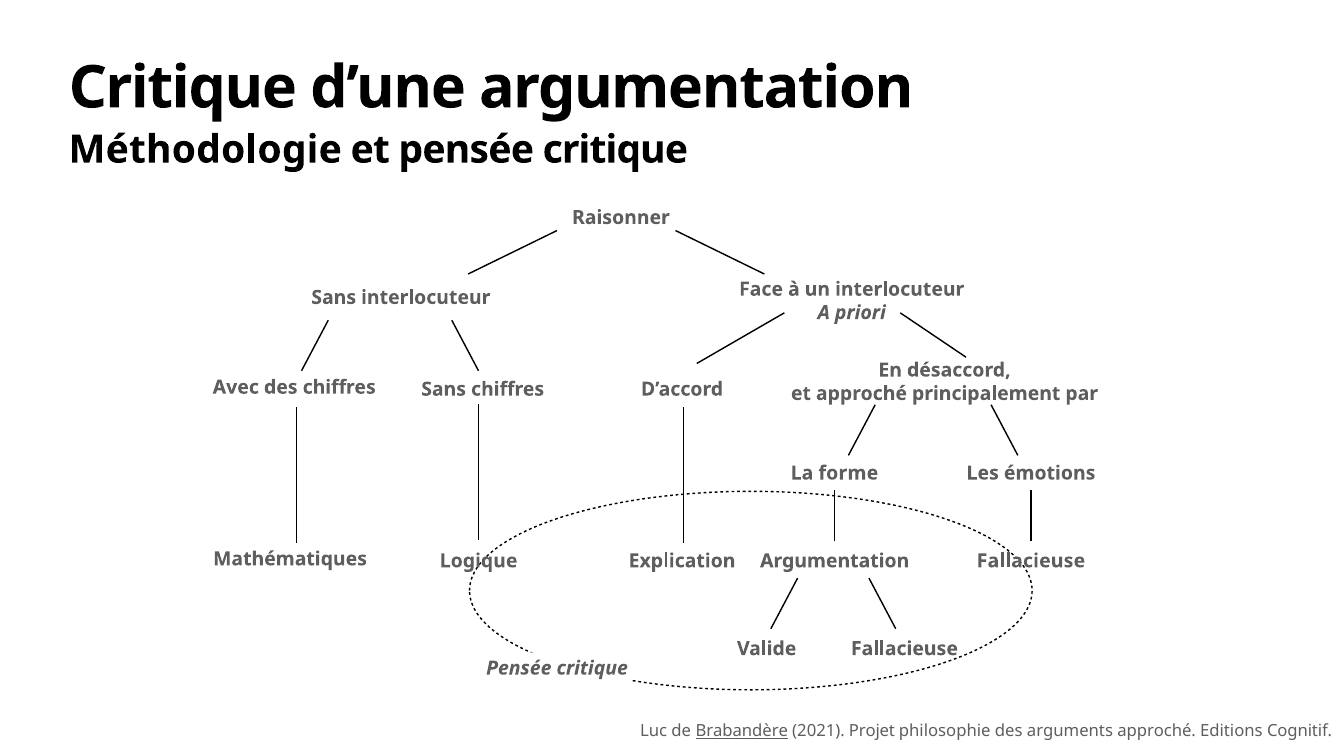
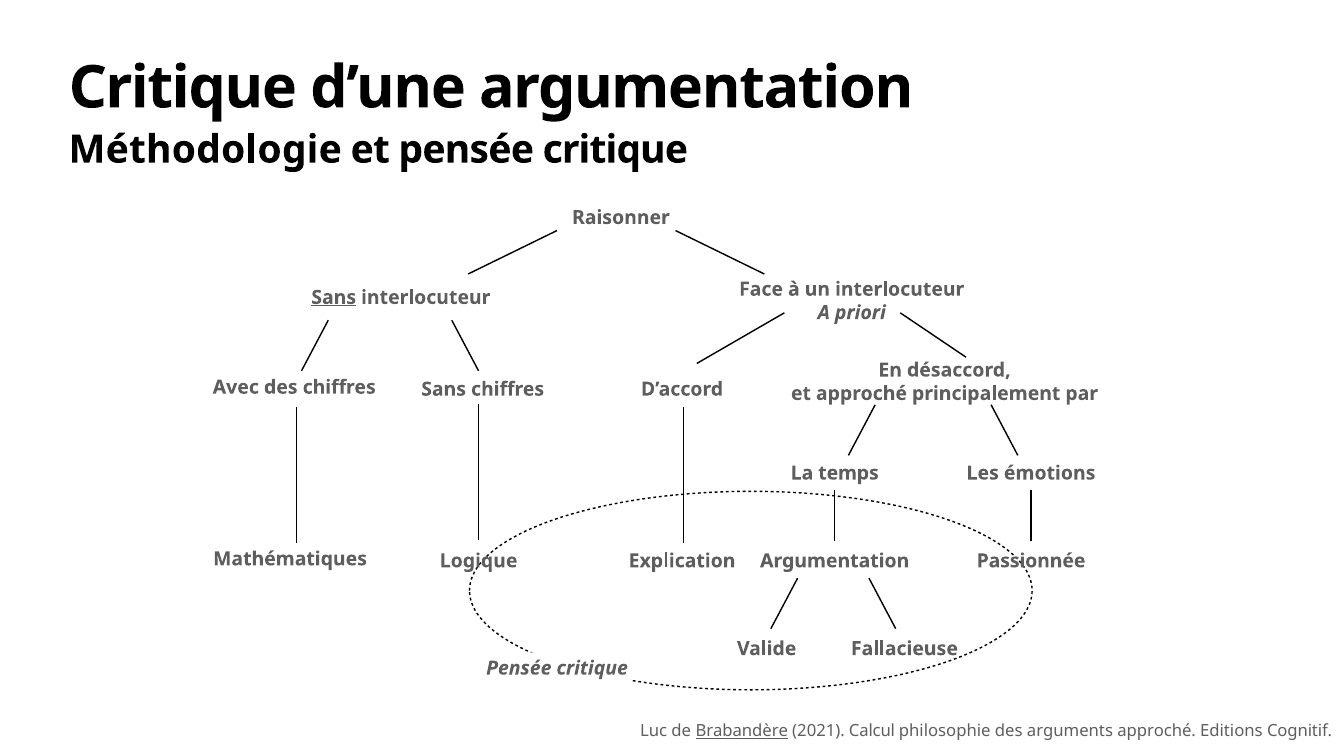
Sans at (334, 297) underline: none -> present
forme: forme -> temps
Argumentation Fallacieuse: Fallacieuse -> Passionnée
Projet: Projet -> Calcul
